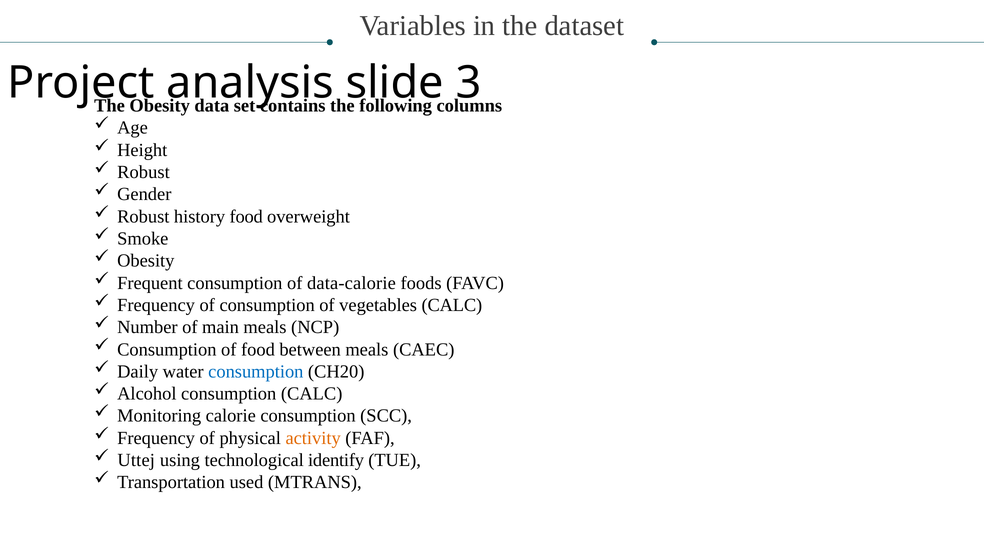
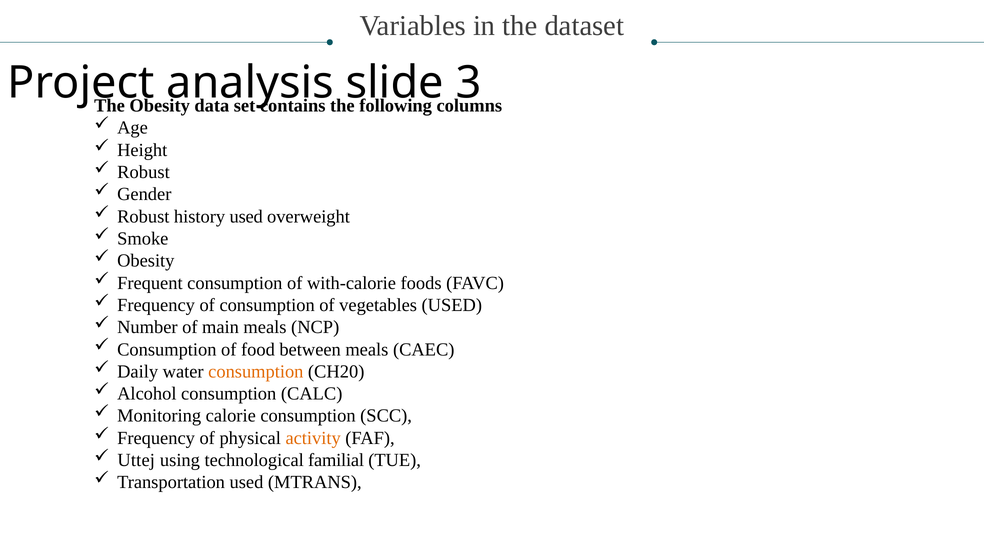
history food: food -> used
data-calorie: data-calorie -> with-calorie
CALC at (452, 305): CALC -> USED
consumption at (256, 371) colour: blue -> orange
identify: identify -> familial
